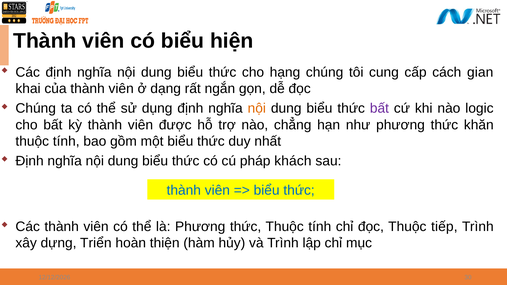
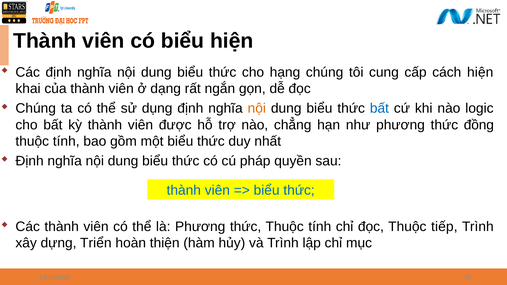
cách gian: gian -> hiện
bất at (379, 108) colour: purple -> blue
khăn: khăn -> đồng
khách: khách -> quyền
